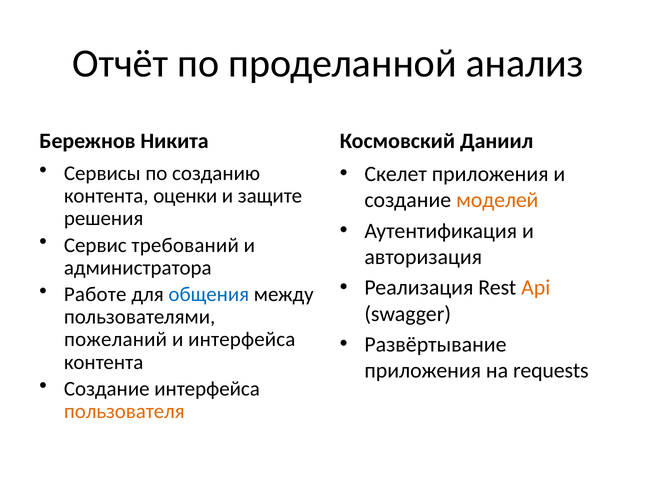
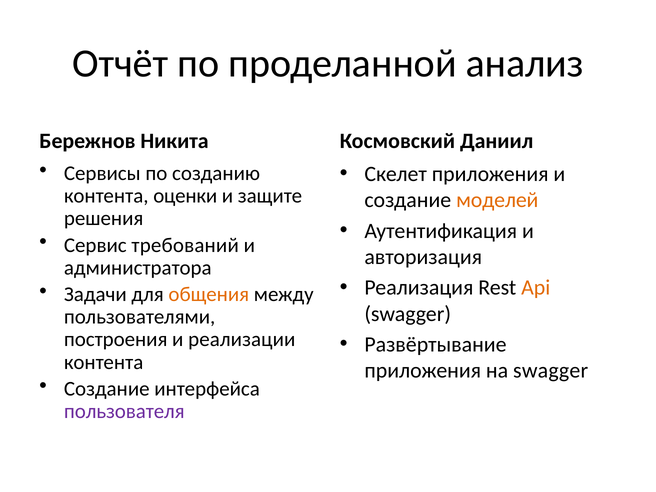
Работе: Работе -> Задачи
общения colour: blue -> orange
пожеланий: пожеланий -> построения
и интерфейса: интерфейса -> реализации
на requests: requests -> swagger
пользователя colour: orange -> purple
